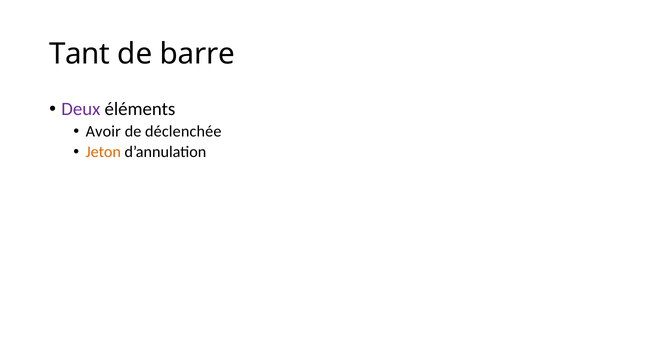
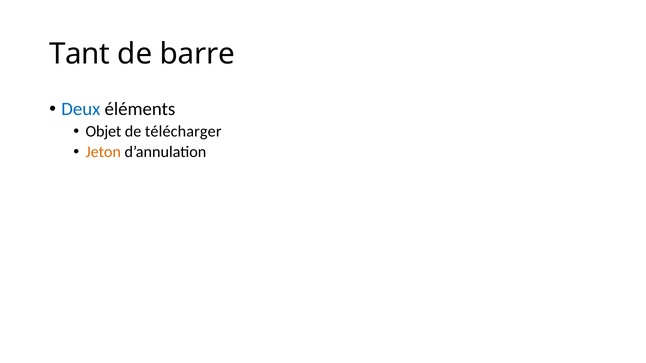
Deux colour: purple -> blue
Avoir: Avoir -> Objet
déclenchée: déclenchée -> télécharger
